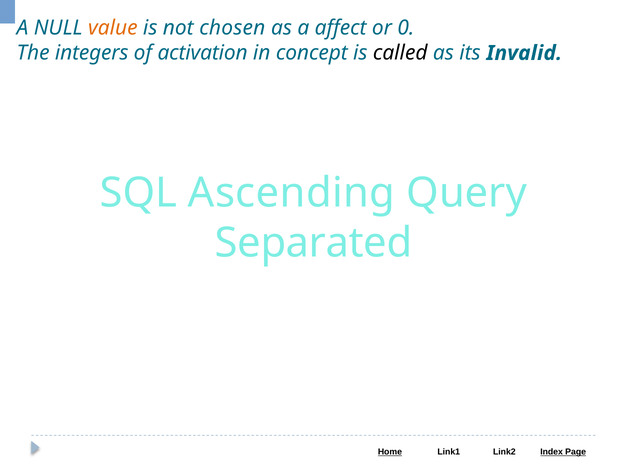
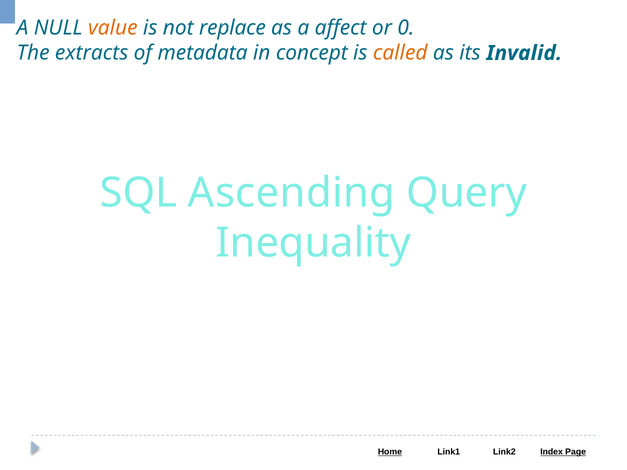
chosen: chosen -> replace
integers: integers -> extracts
activation: activation -> metadata
called colour: black -> orange
Separated: Separated -> Inequality
